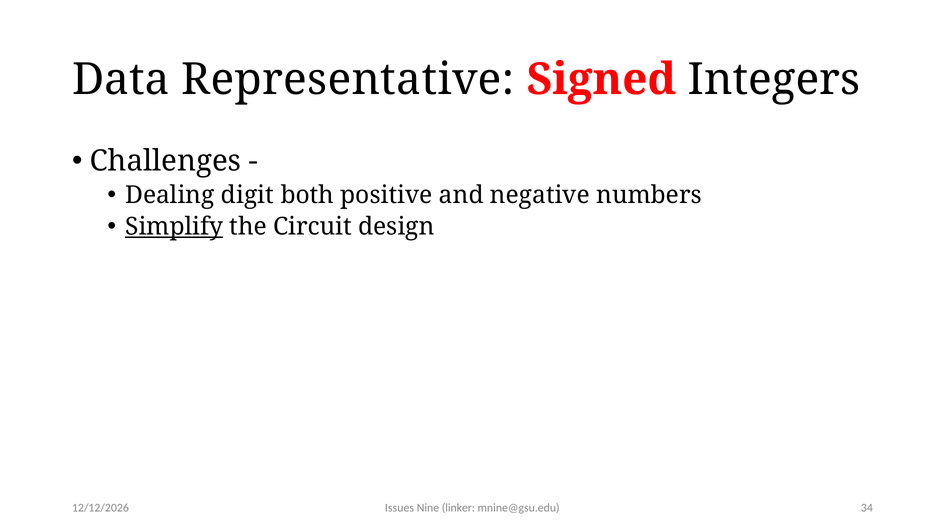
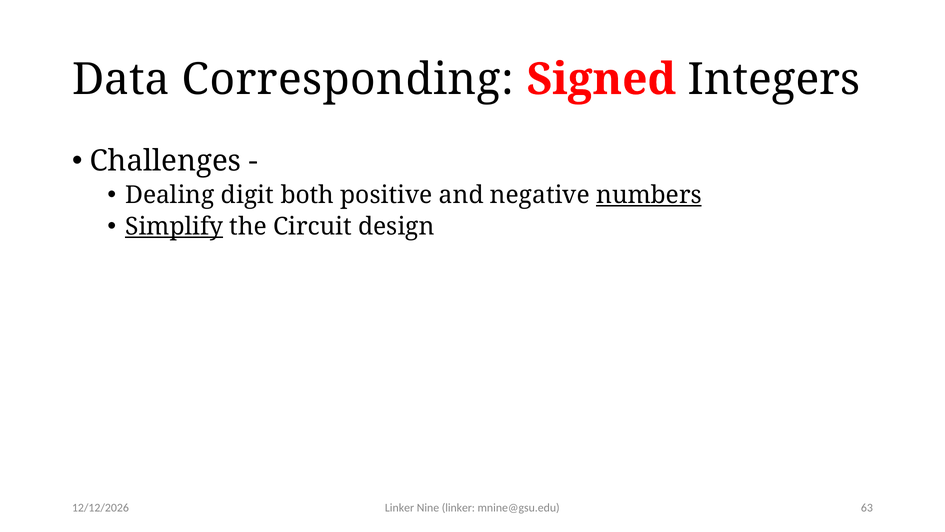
Representative: Representative -> Corresponding
numbers underline: none -> present
Issues at (399, 508): Issues -> Linker
34: 34 -> 63
